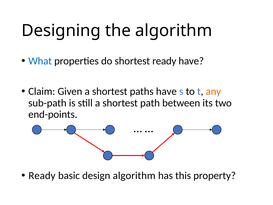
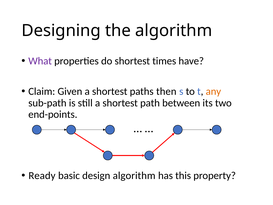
What colour: blue -> purple
shortest ready: ready -> times
paths have: have -> then
